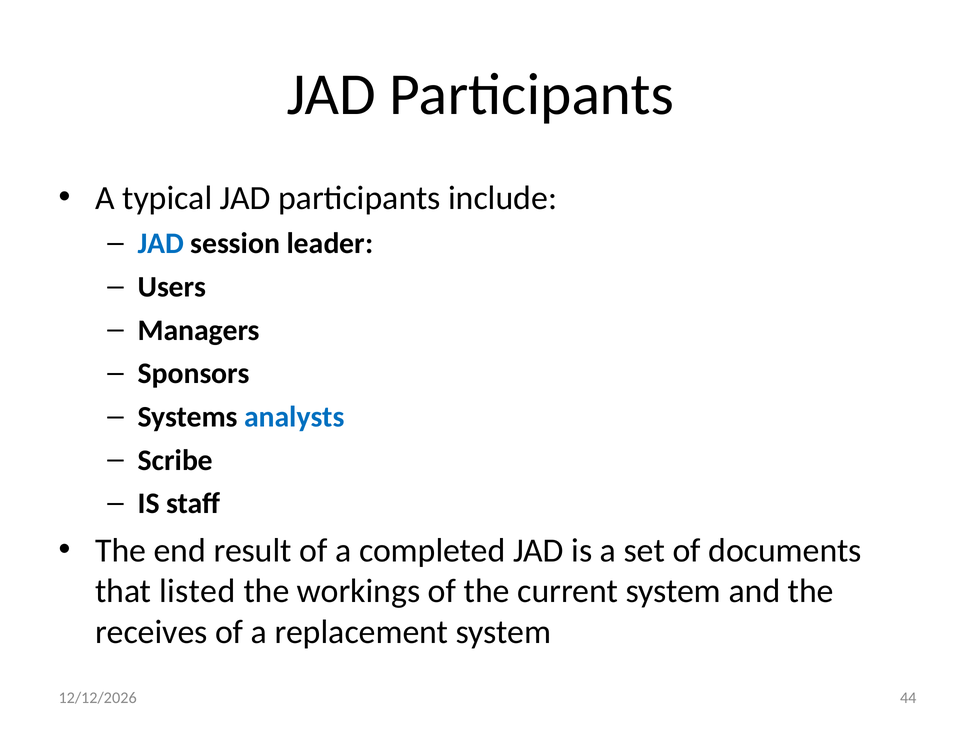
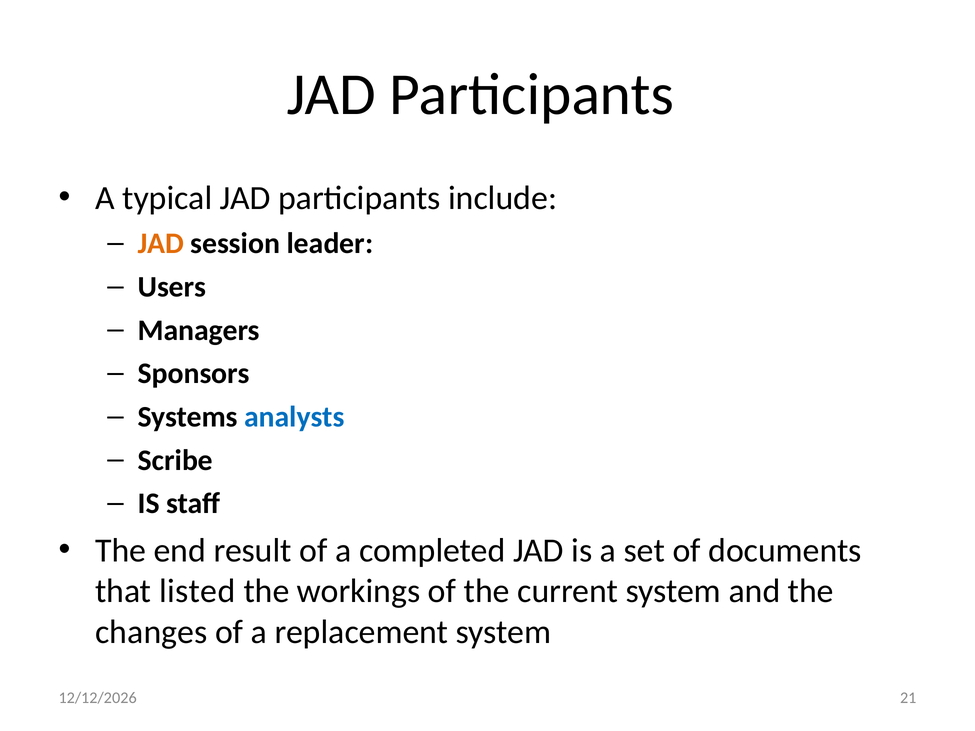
JAD at (161, 244) colour: blue -> orange
receives: receives -> changes
44: 44 -> 21
